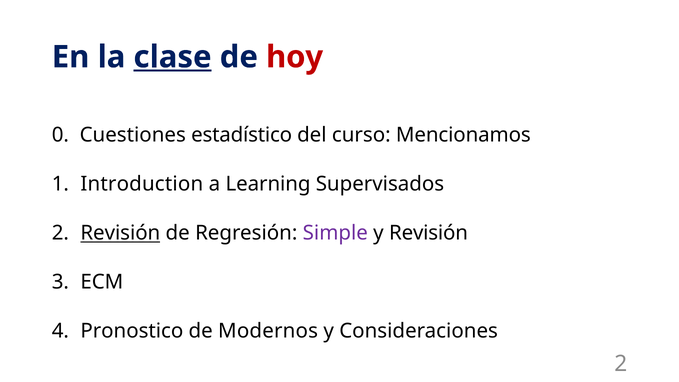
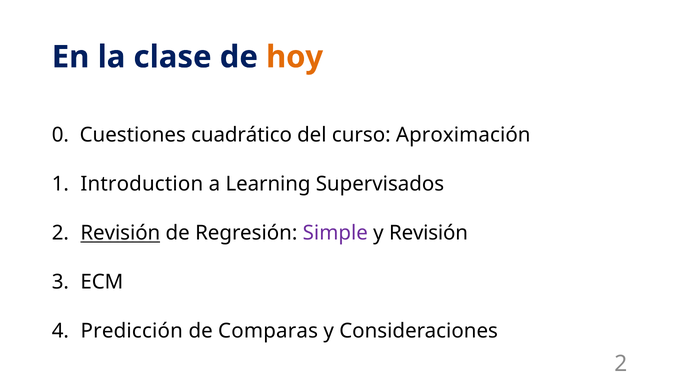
clase underline: present -> none
hoy colour: red -> orange
estadístico: estadístico -> cuadrático
Mencionamos: Mencionamos -> Aproximación
Pronostico: Pronostico -> Predicción
Modernos: Modernos -> Comparas
